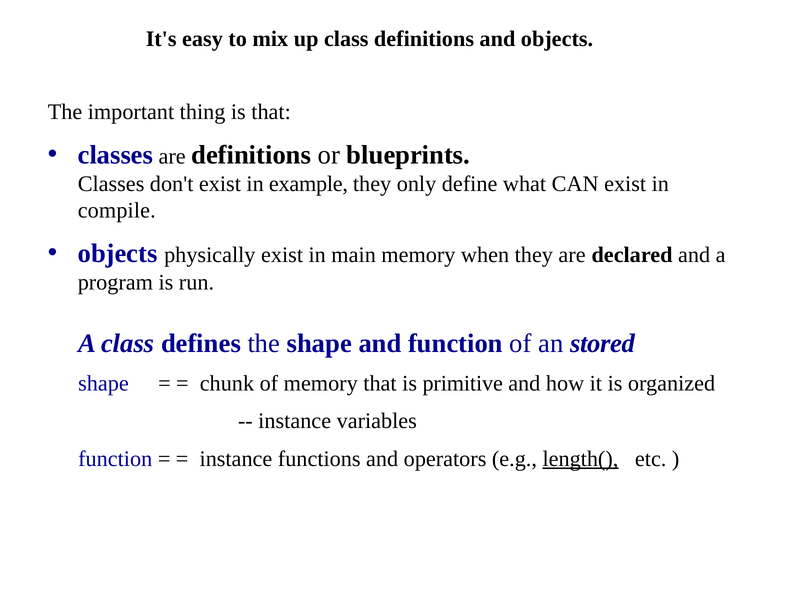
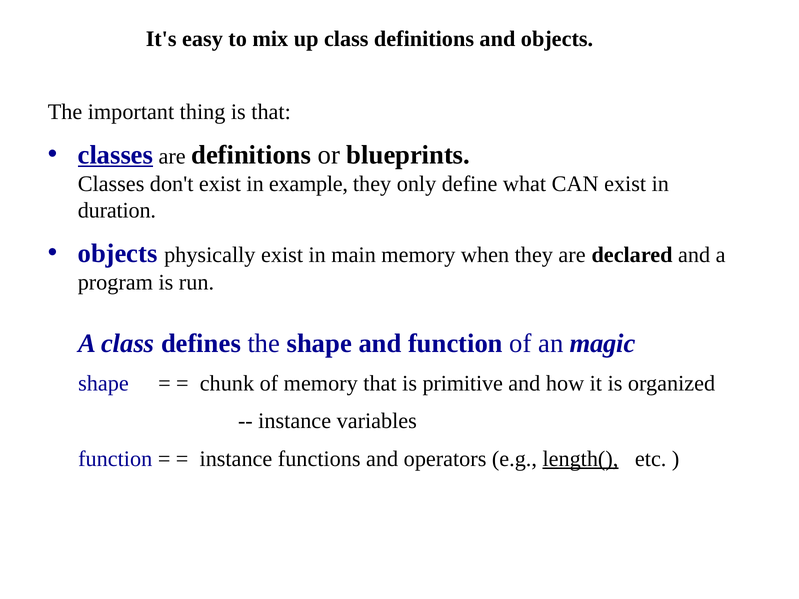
classes at (115, 155) underline: none -> present
compile: compile -> duration
stored: stored -> magic
